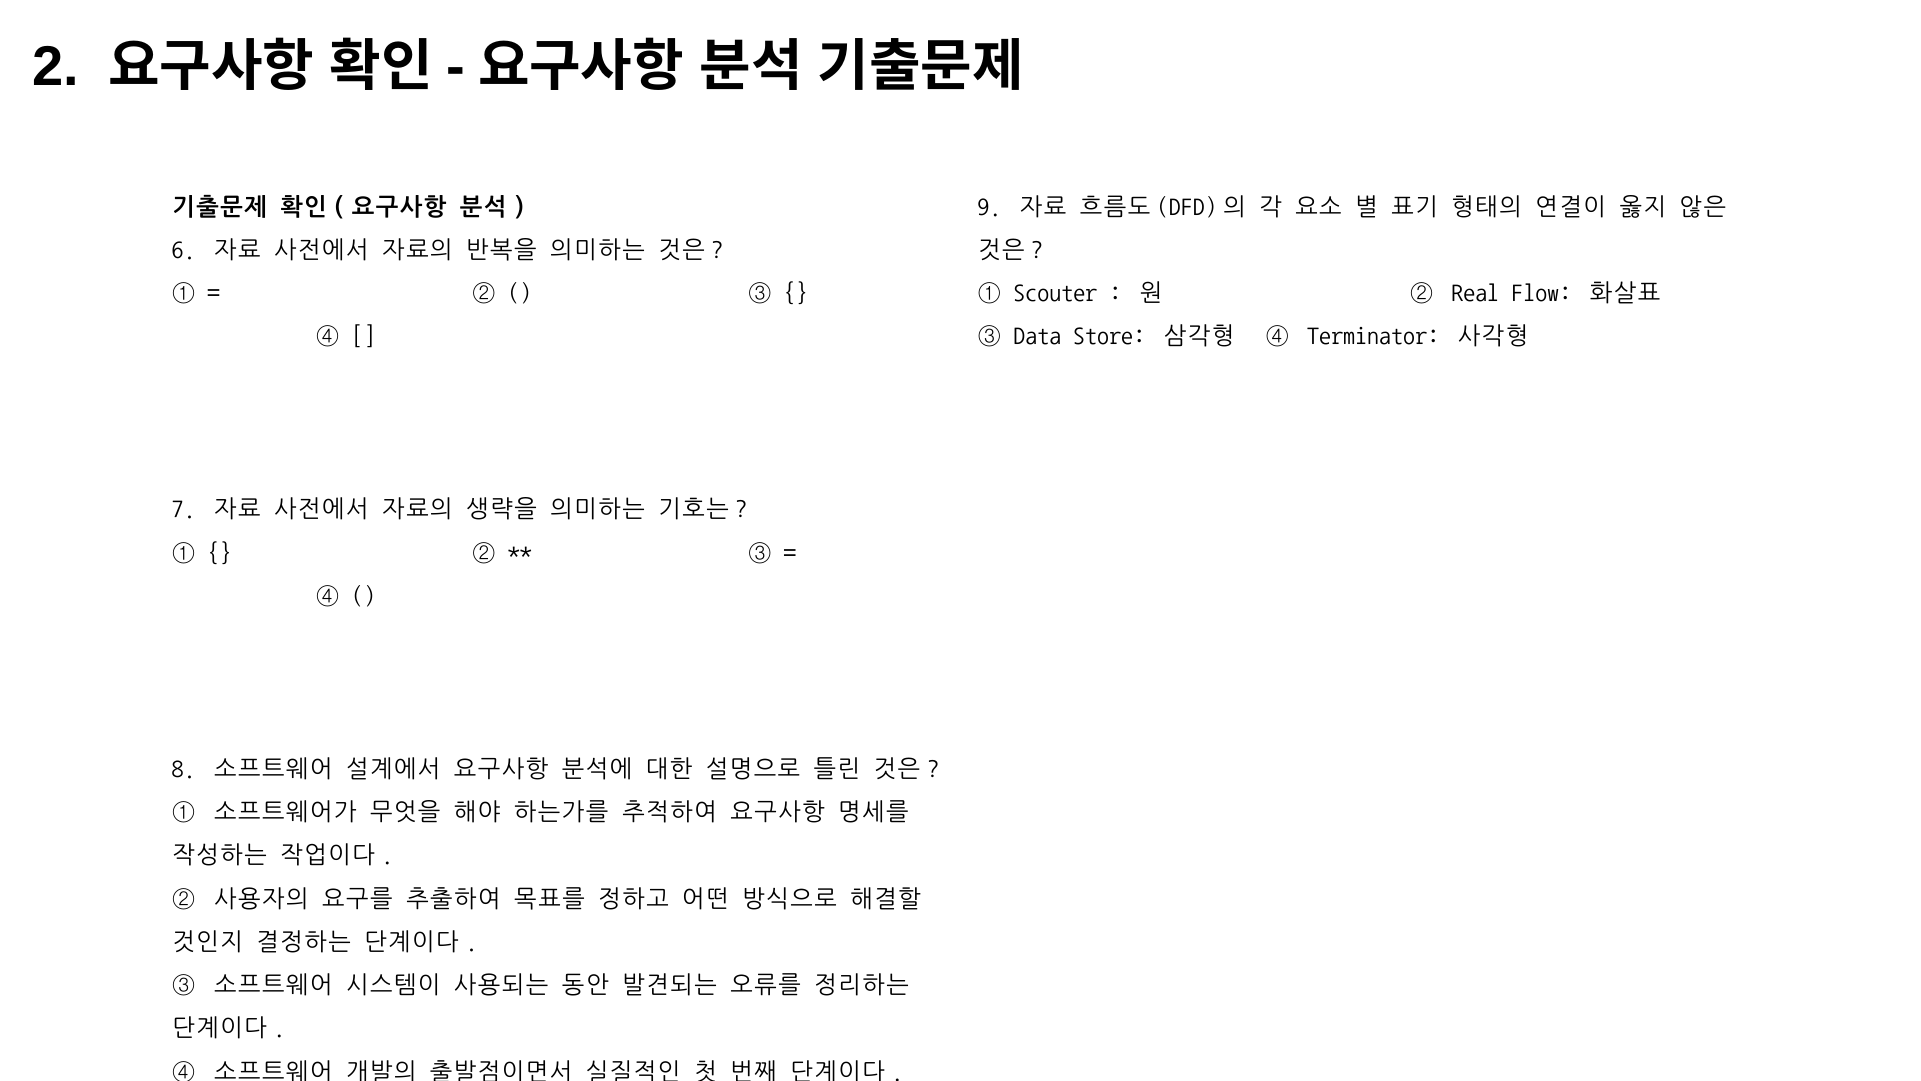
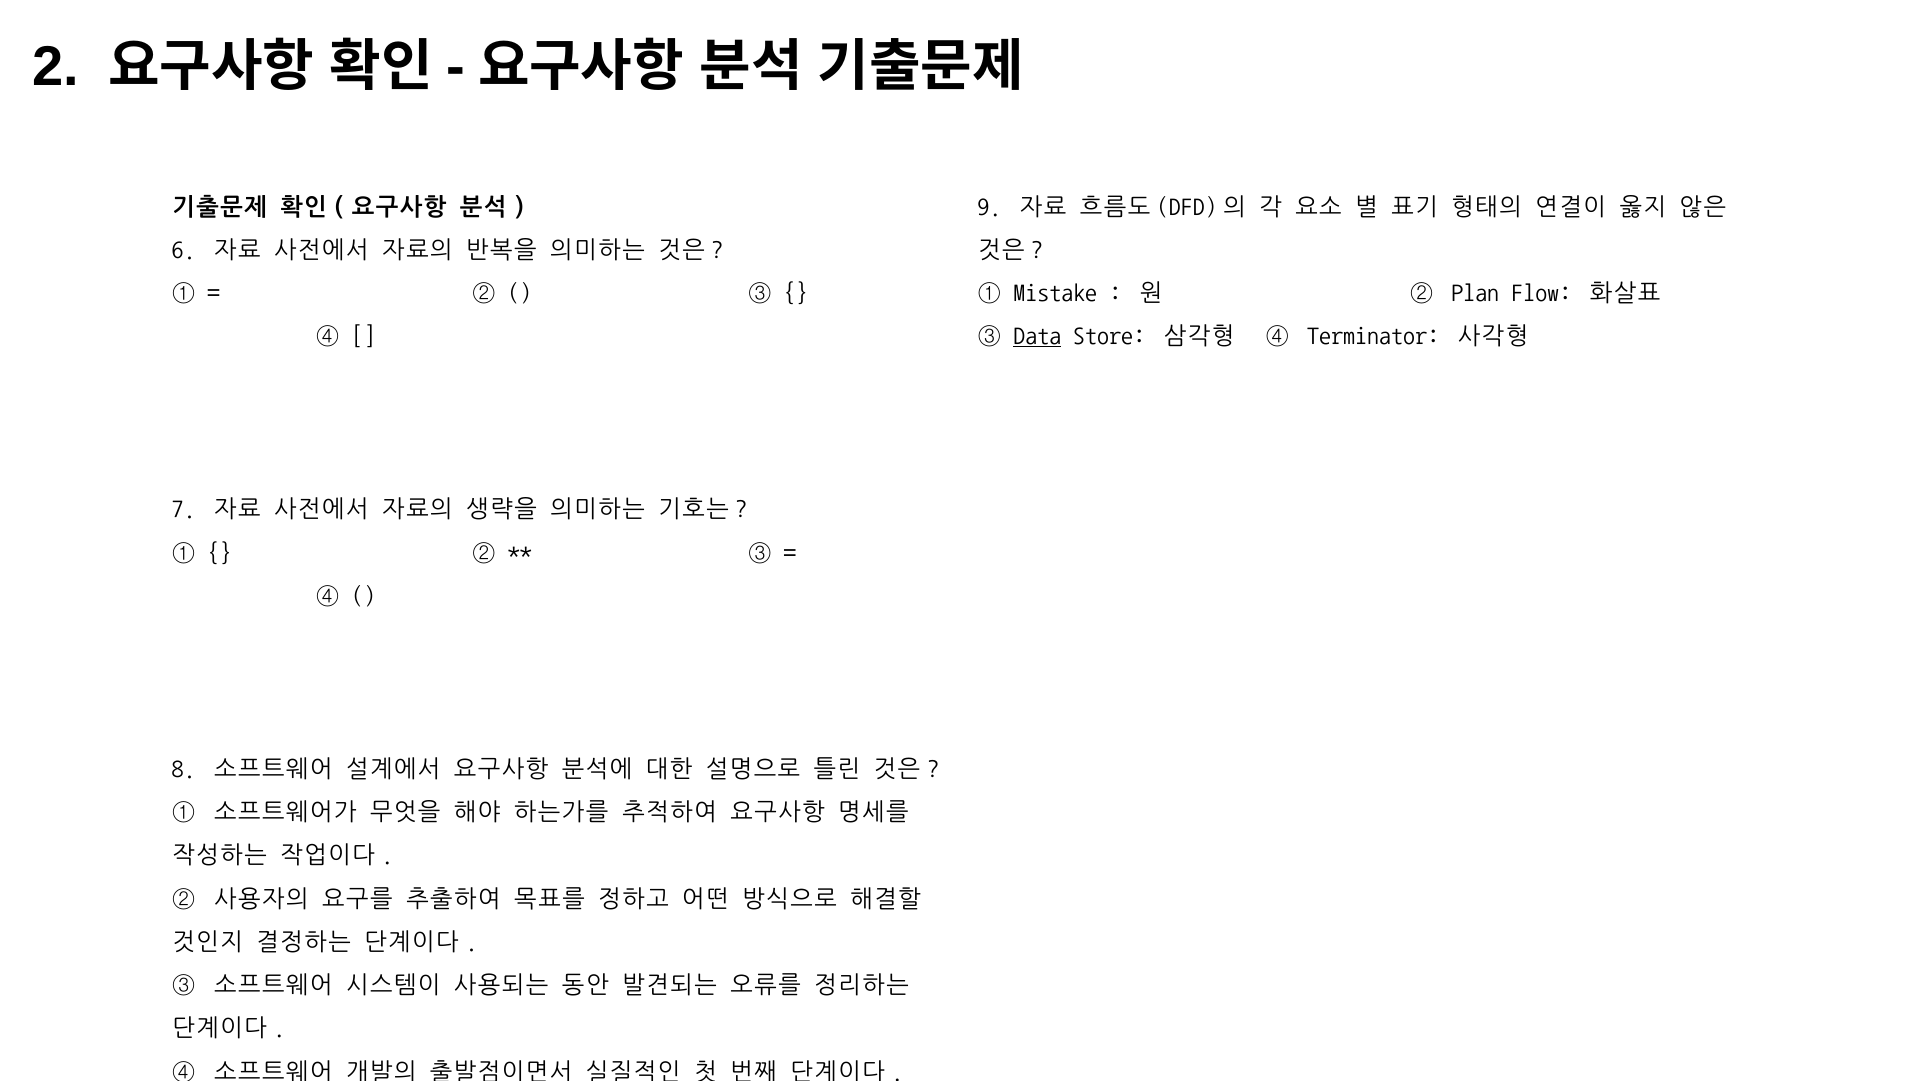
Scouter: Scouter -> Mistake
Real: Real -> Plan
Data underline: none -> present
